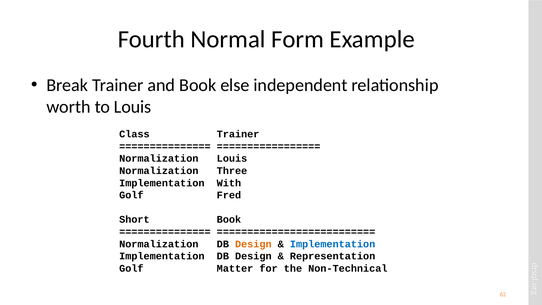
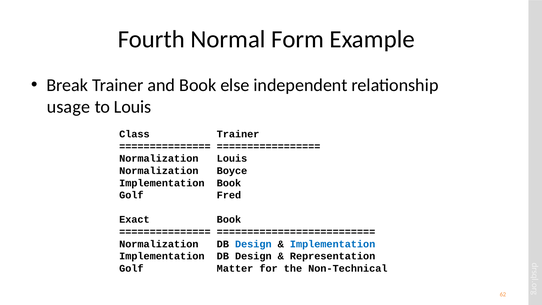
worth: worth -> usage
Three: Three -> Boyce
Implementation With: With -> Book
Short: Short -> Exact
Design at (253, 244) colour: orange -> blue
